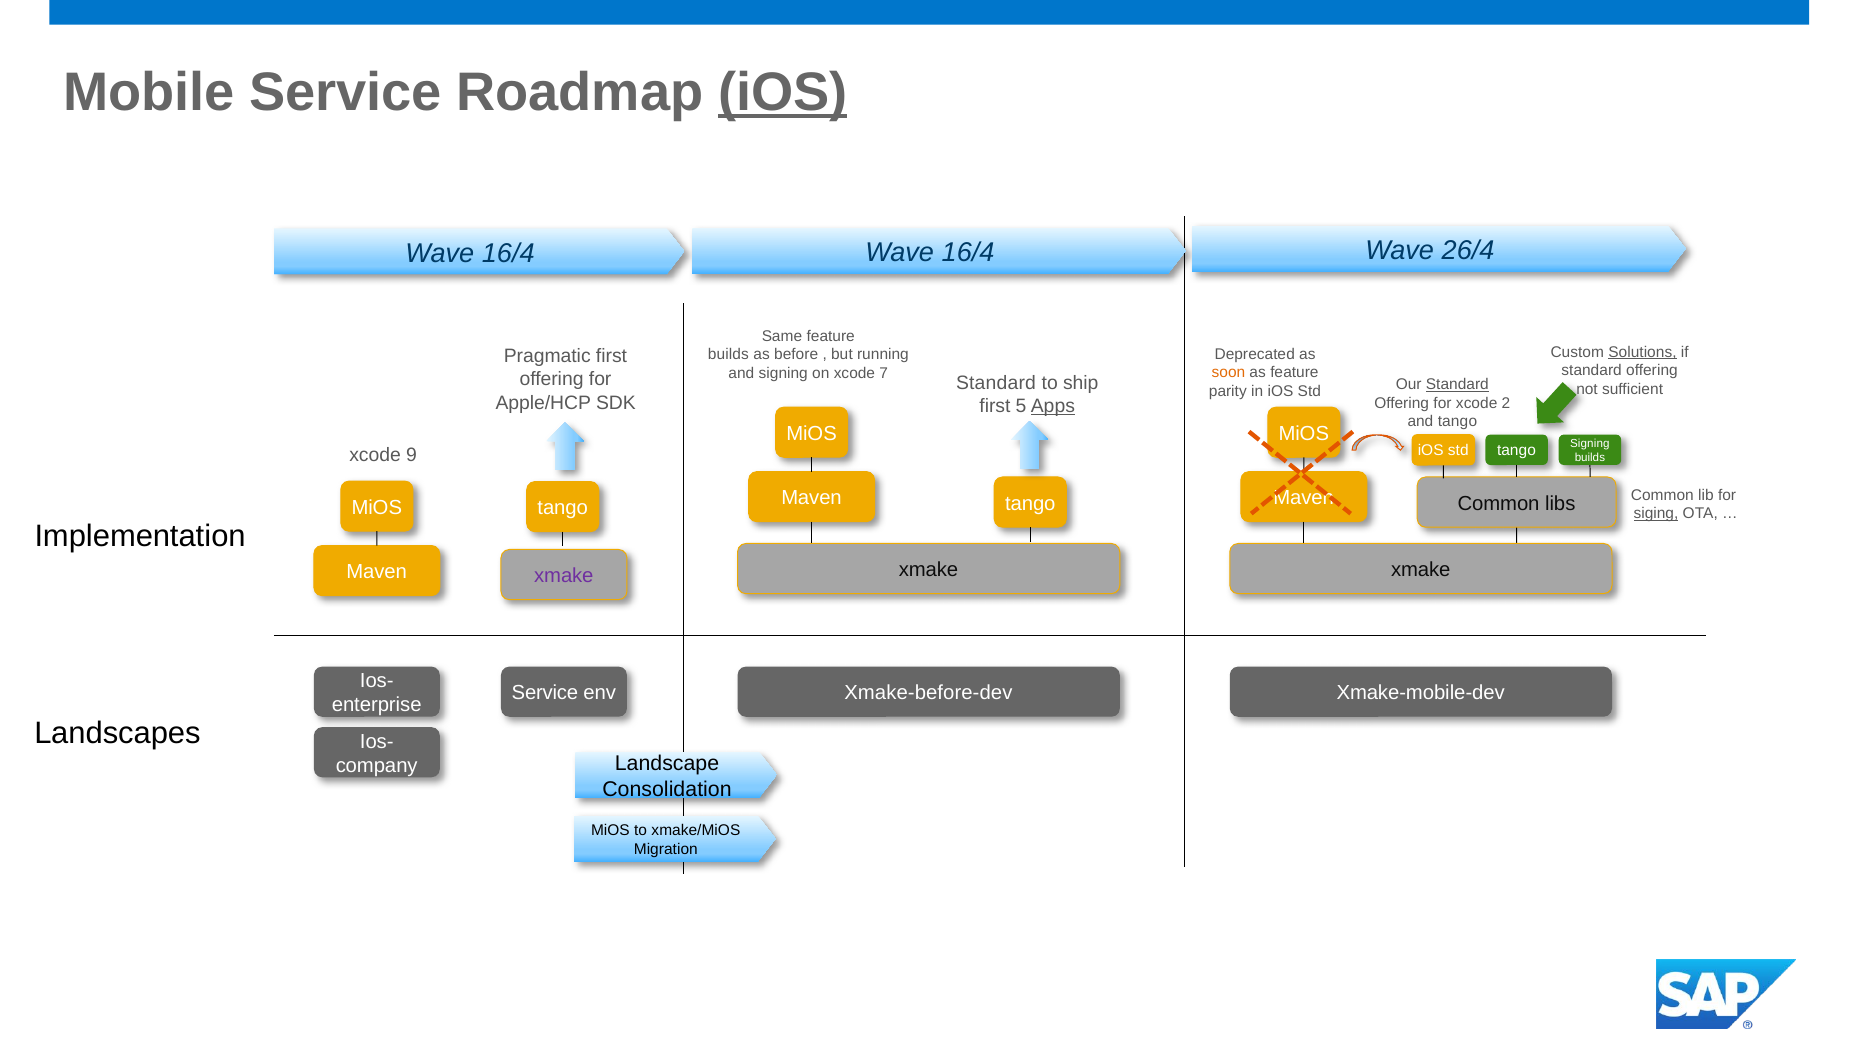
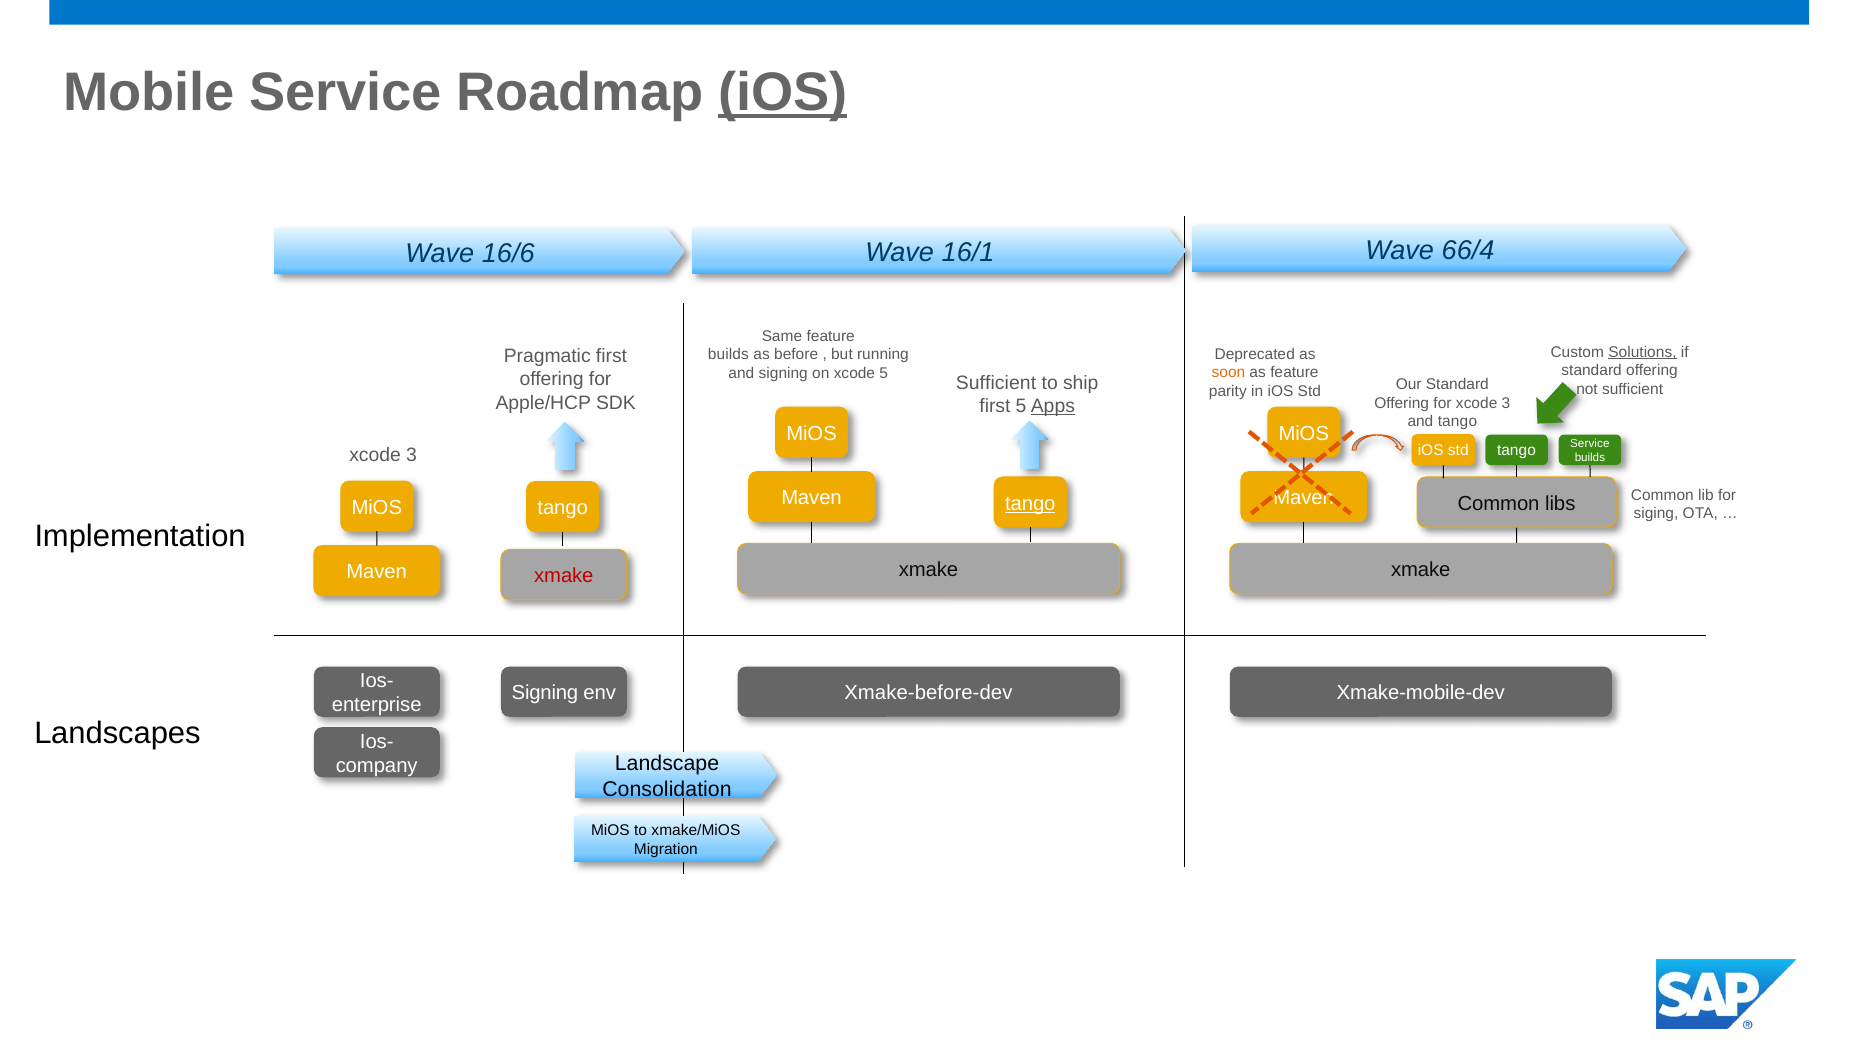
16/4 at (508, 253): 16/4 -> 16/6
16/4 at (968, 253): 16/4 -> 16/1
26/4: 26/4 -> 66/4
xcode 7: 7 -> 5
Standard at (996, 383): Standard -> Sufficient
Standard at (1457, 384) underline: present -> none
for xcode 2: 2 -> 3
tango Signing: Signing -> Service
9 at (411, 454): 9 -> 3
tango at (1030, 503) underline: none -> present
siging underline: present -> none
xmake at (564, 576) colour: purple -> red
Service at (545, 693): Service -> Signing
